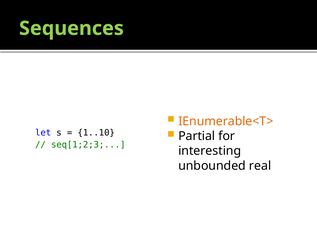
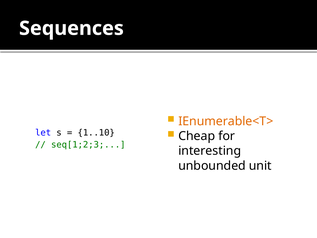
Sequences colour: light green -> white
Partial: Partial -> Cheap
real: real -> unit
